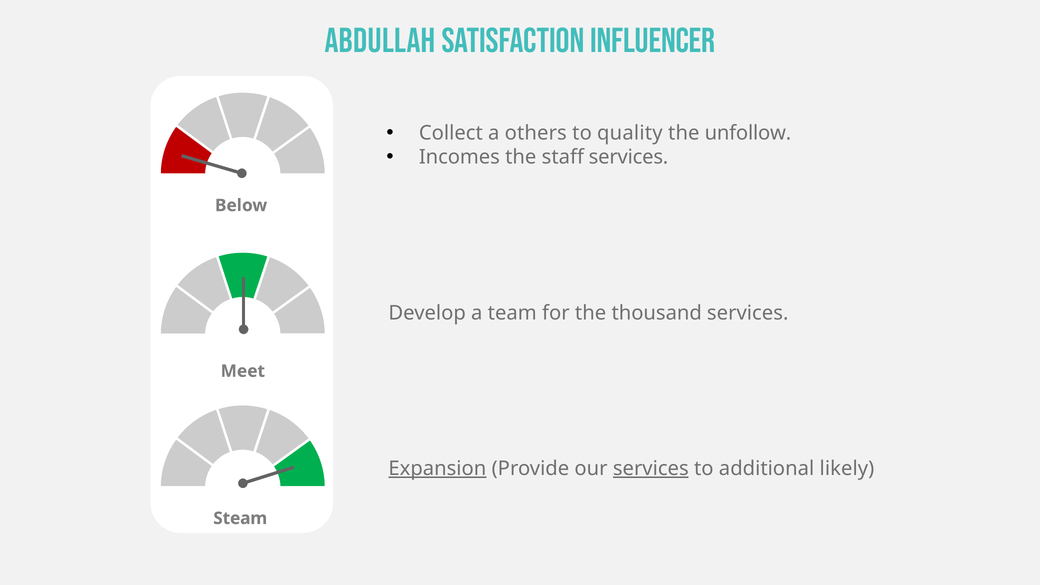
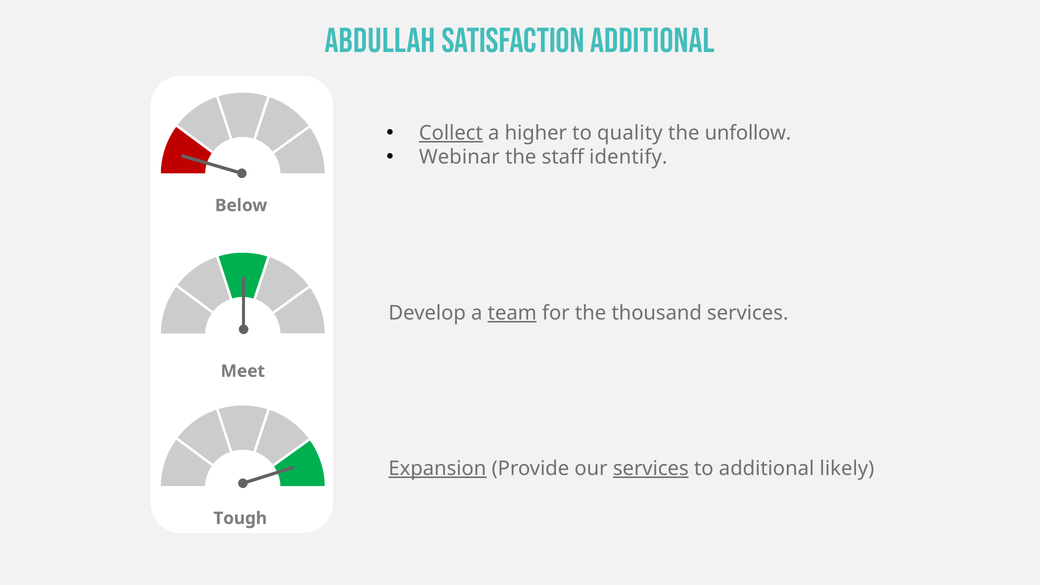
Satisfaction Influencer: Influencer -> Additional
Collect underline: none -> present
others: others -> higher
Incomes: Incomes -> Webinar
staff services: services -> identify
team underline: none -> present
Steam: Steam -> Tough
